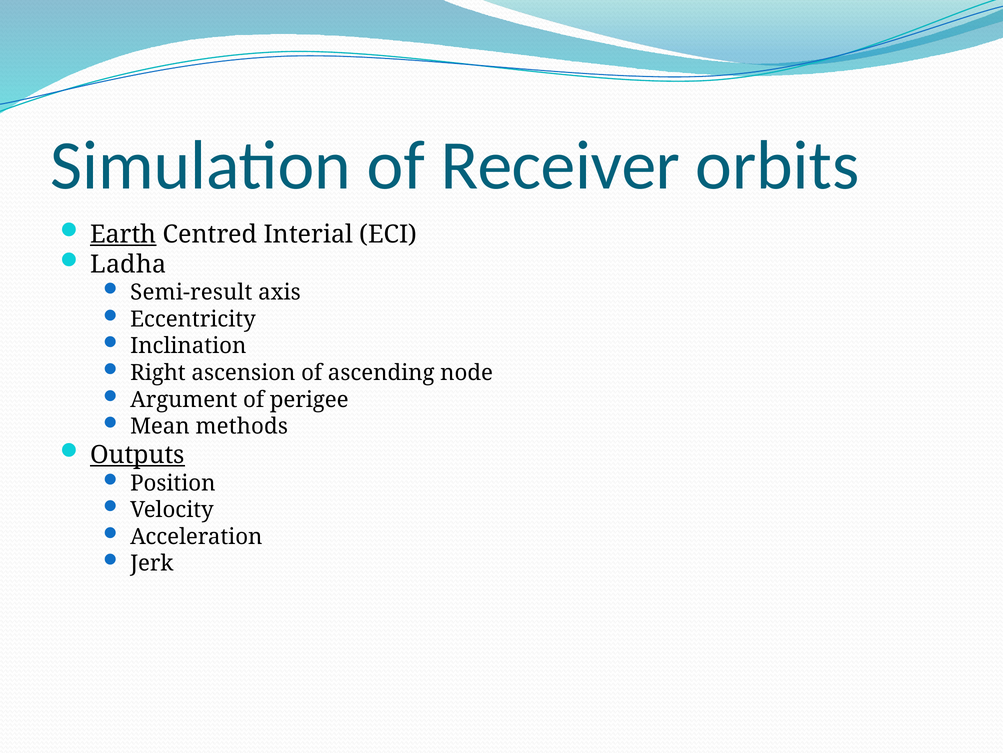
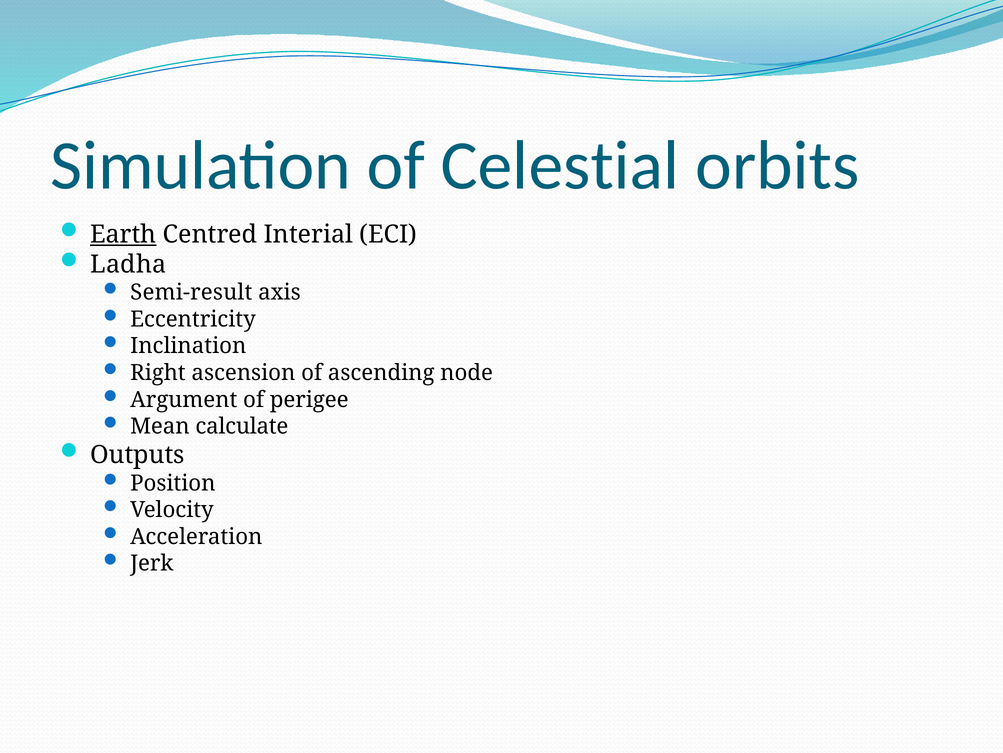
Receiver: Receiver -> Celestial
methods: methods -> calculate
Outputs underline: present -> none
